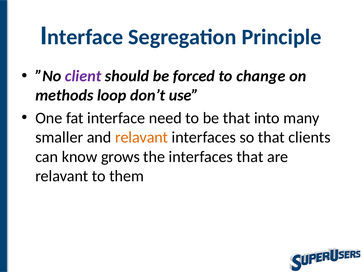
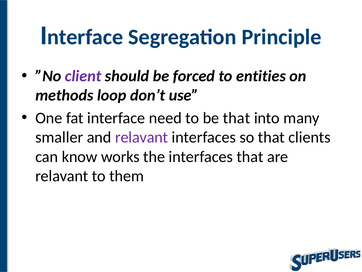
change: change -> entities
relavant at (142, 137) colour: orange -> purple
grows: grows -> works
